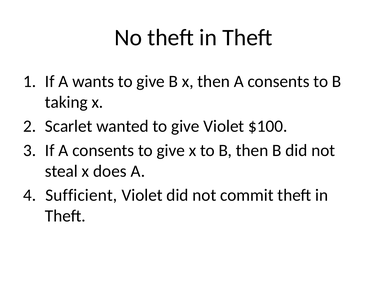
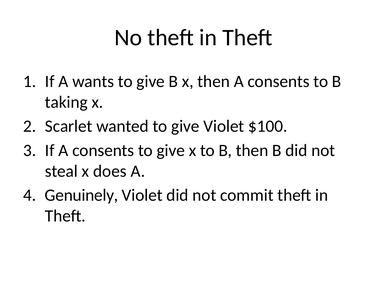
Sufficient: Sufficient -> Genuinely
